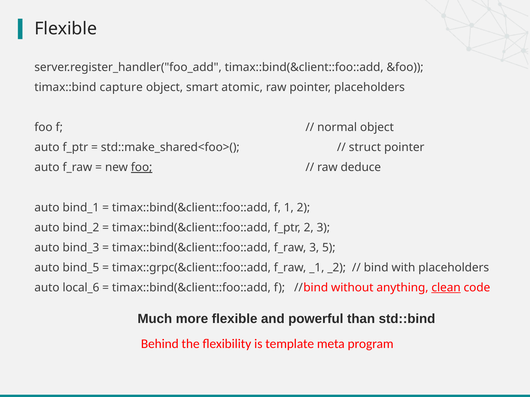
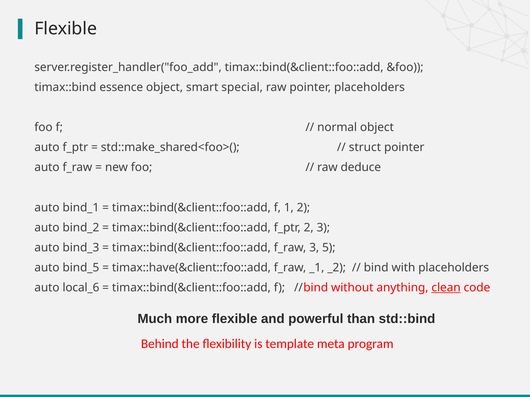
capture: capture -> essence
atomic: atomic -> special
foo at (142, 168) underline: present -> none
timax::grpc(&client::foo::add: timax::grpc(&client::foo::add -> timax::have(&client::foo::add
